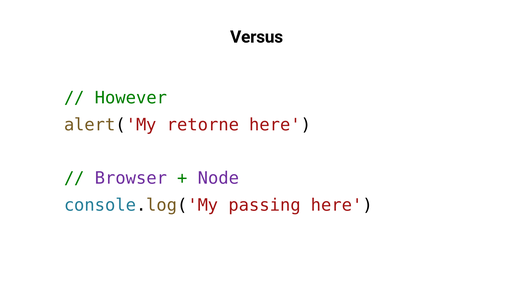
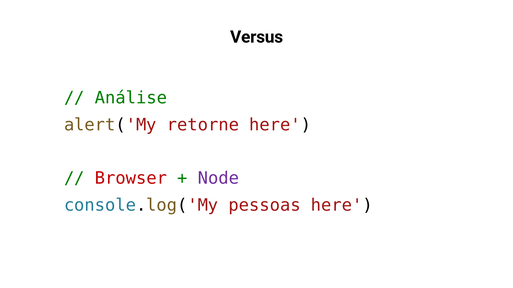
However: However -> Análise
Browser colour: purple -> red
passing: passing -> pessoas
